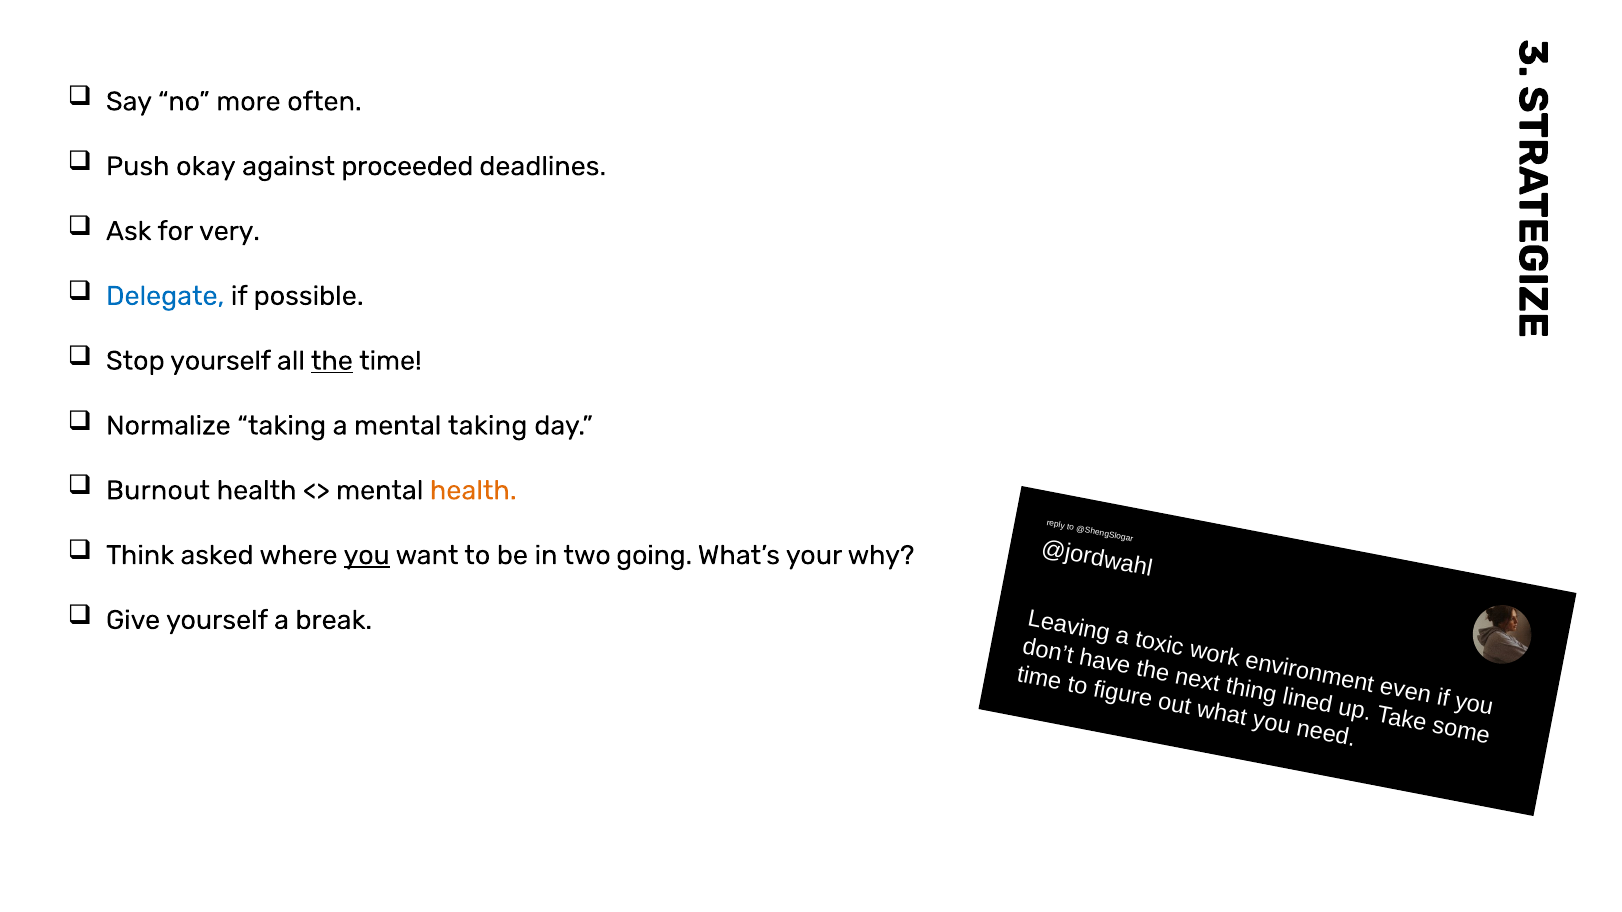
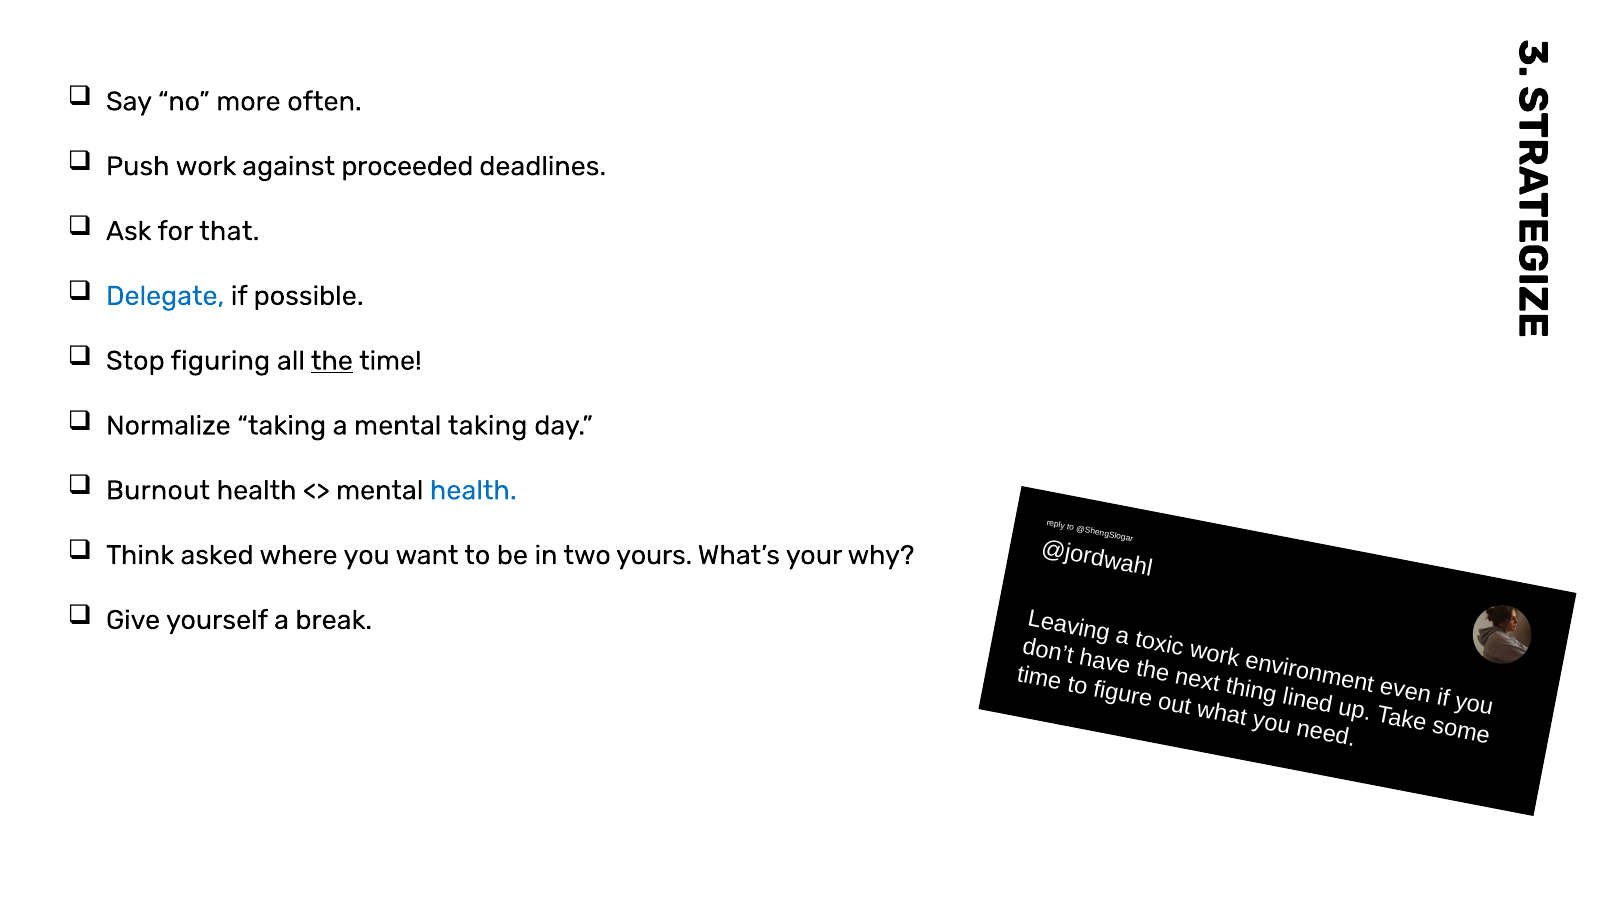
Push okay: okay -> work
very: very -> that
Stop yourself: yourself -> figuring
health at (473, 491) colour: orange -> blue
you at (367, 555) underline: present -> none
going: going -> yours
